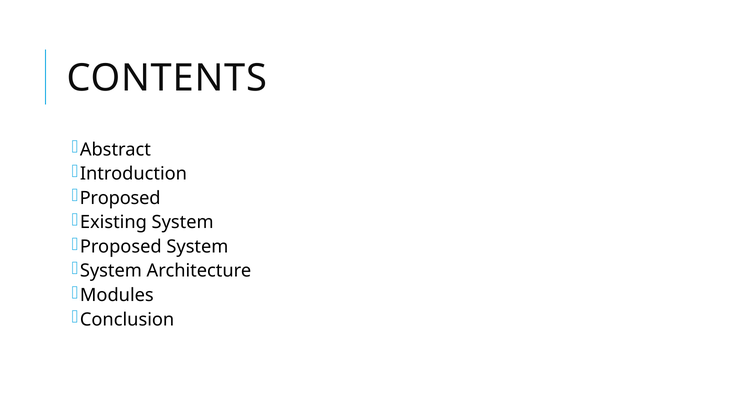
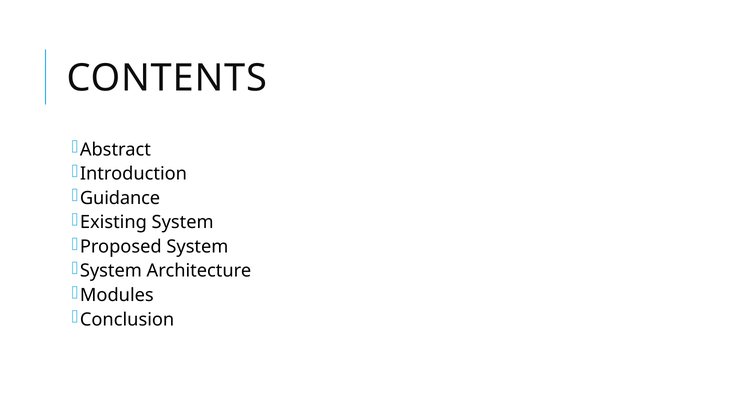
Proposed at (120, 198): Proposed -> Guidance
